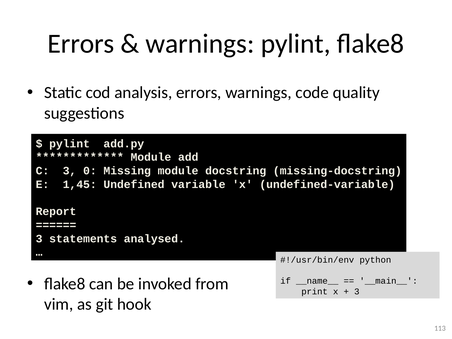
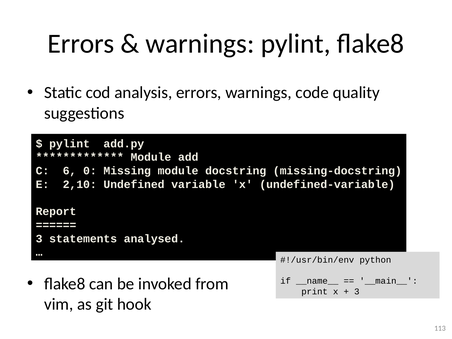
C 3: 3 -> 6
1,45: 1,45 -> 2,10
